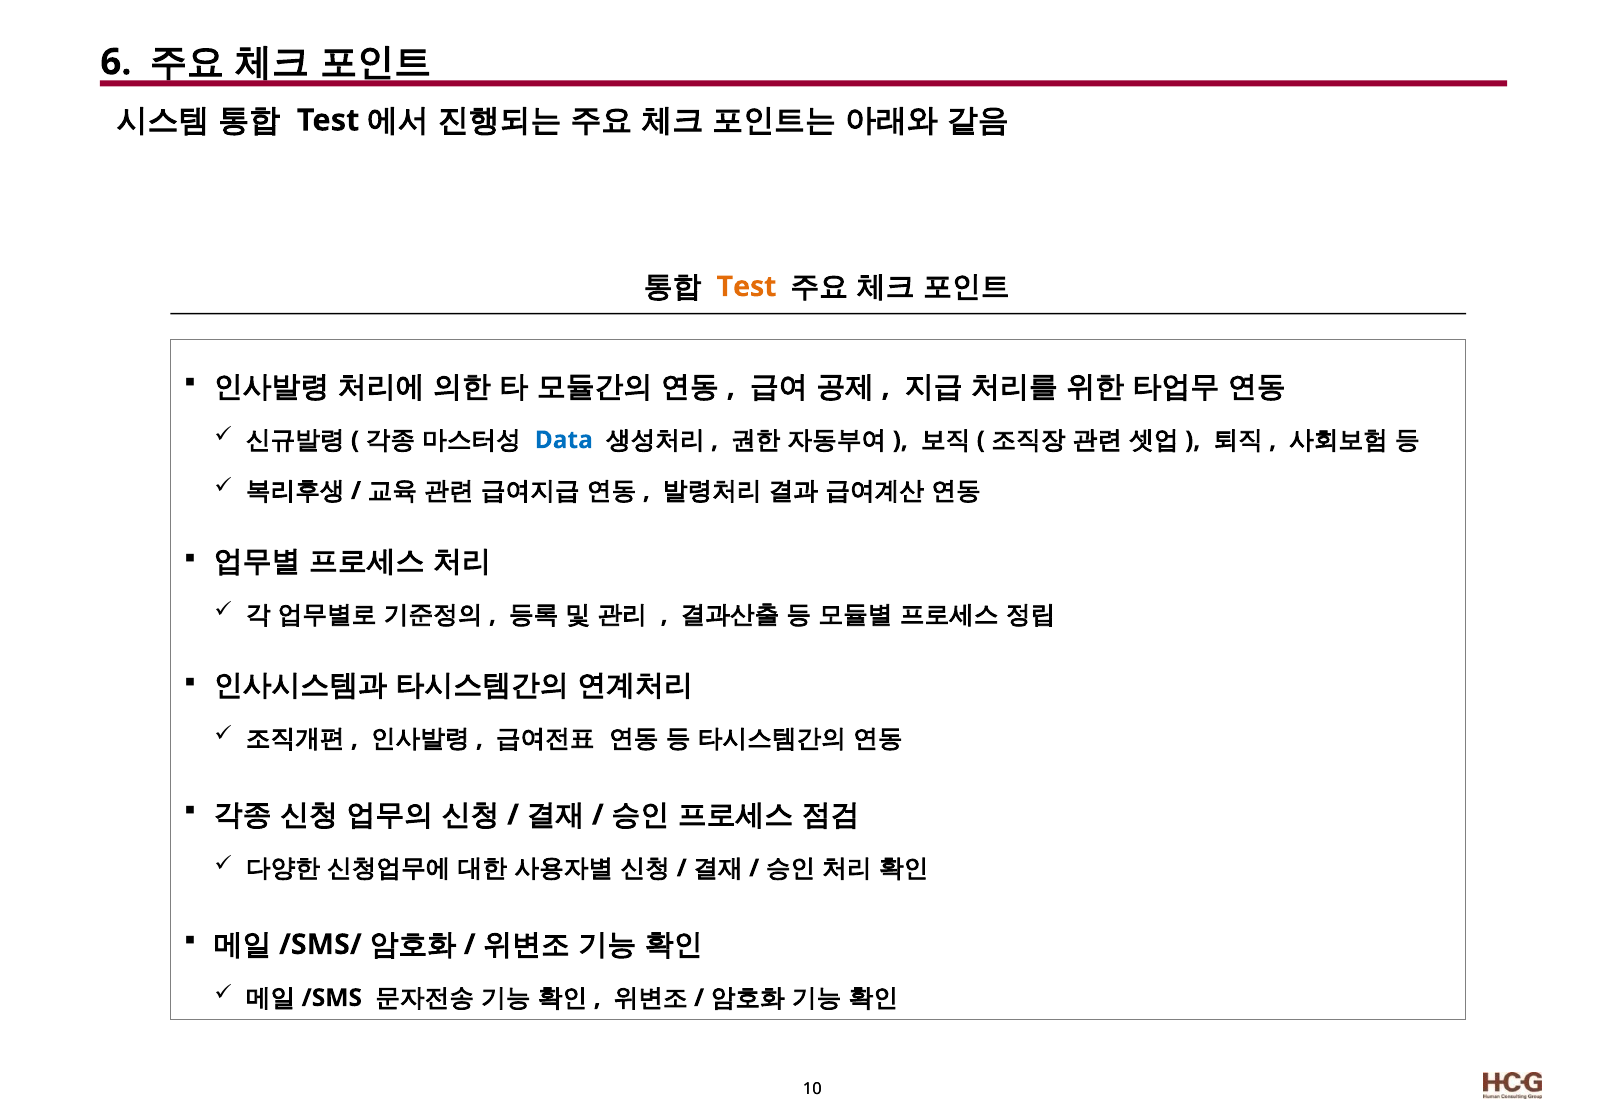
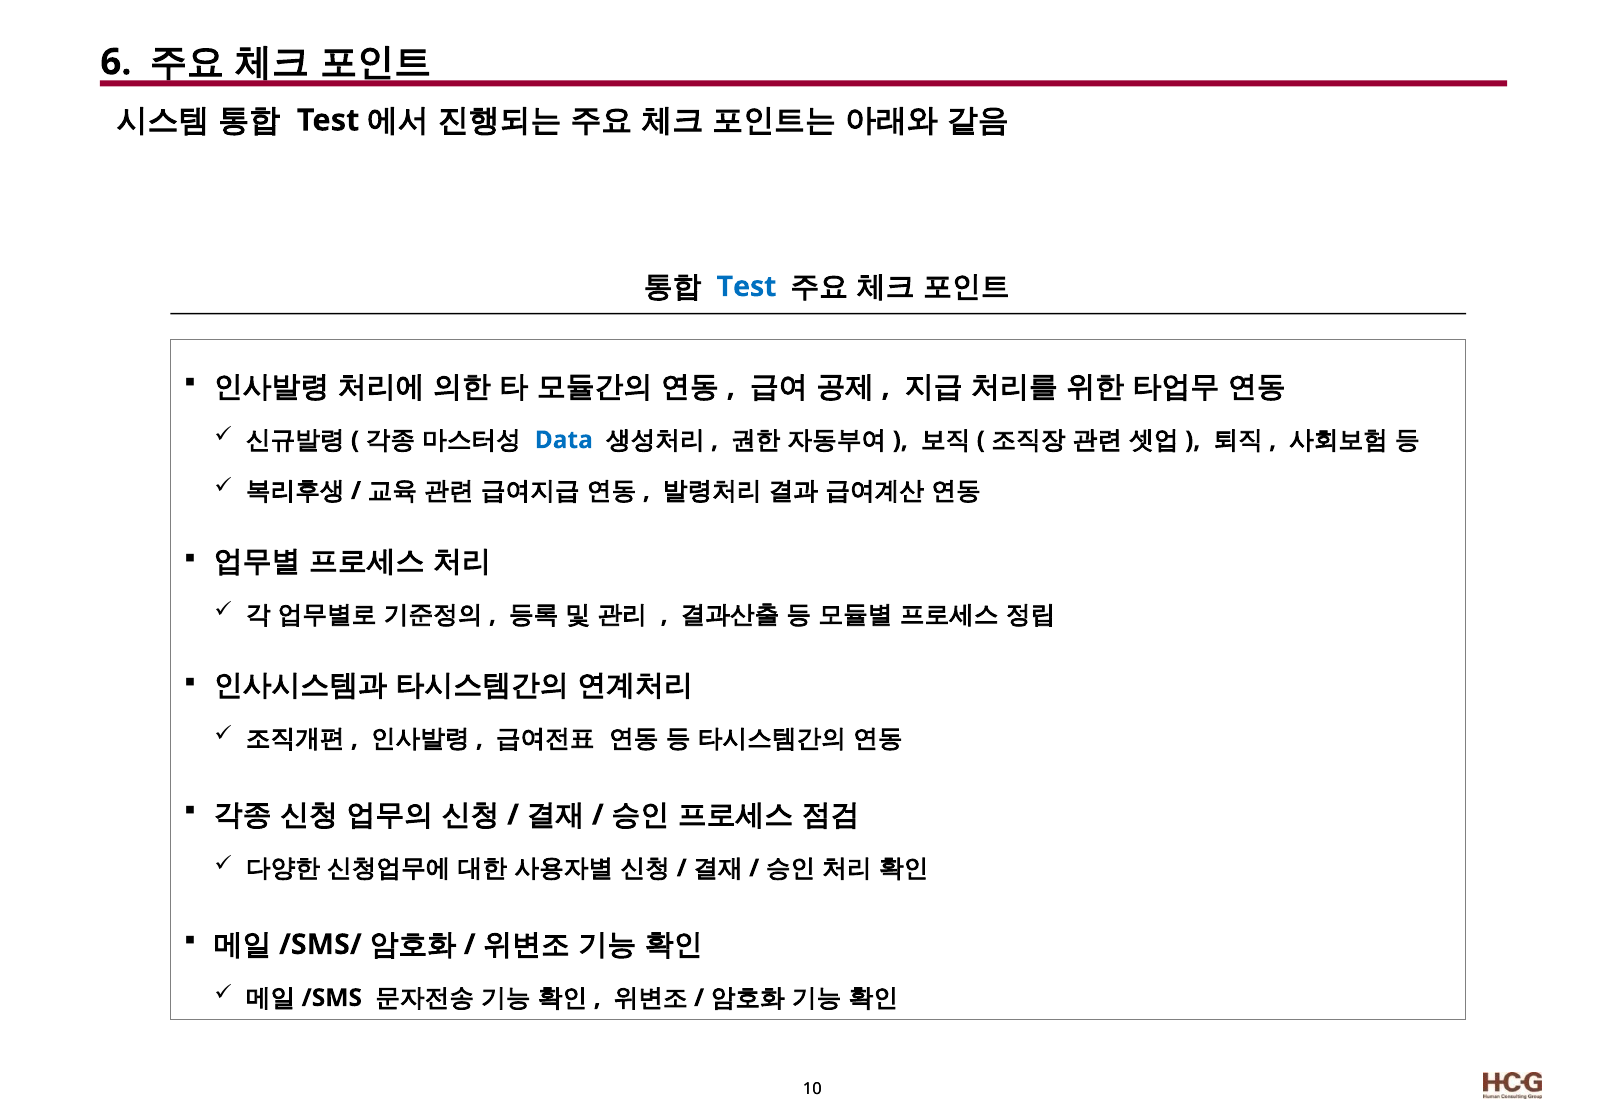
Test at (747, 287) colour: orange -> blue
